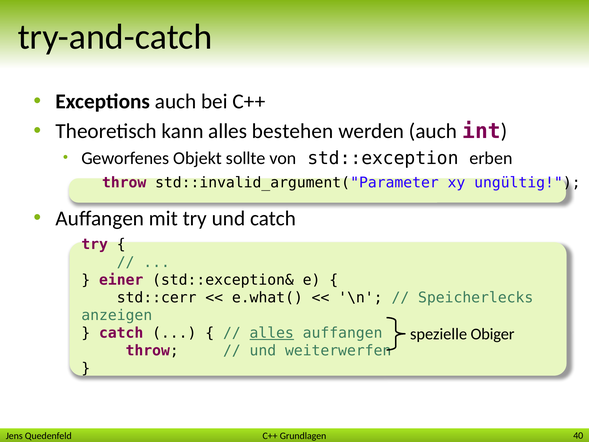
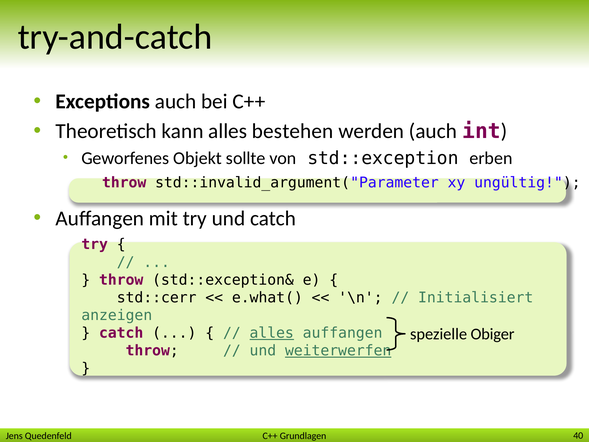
einer at (121, 280): einer -> throw
Speicherlecks: Speicherlecks -> Initialisiert
weiterwerfen underline: none -> present
